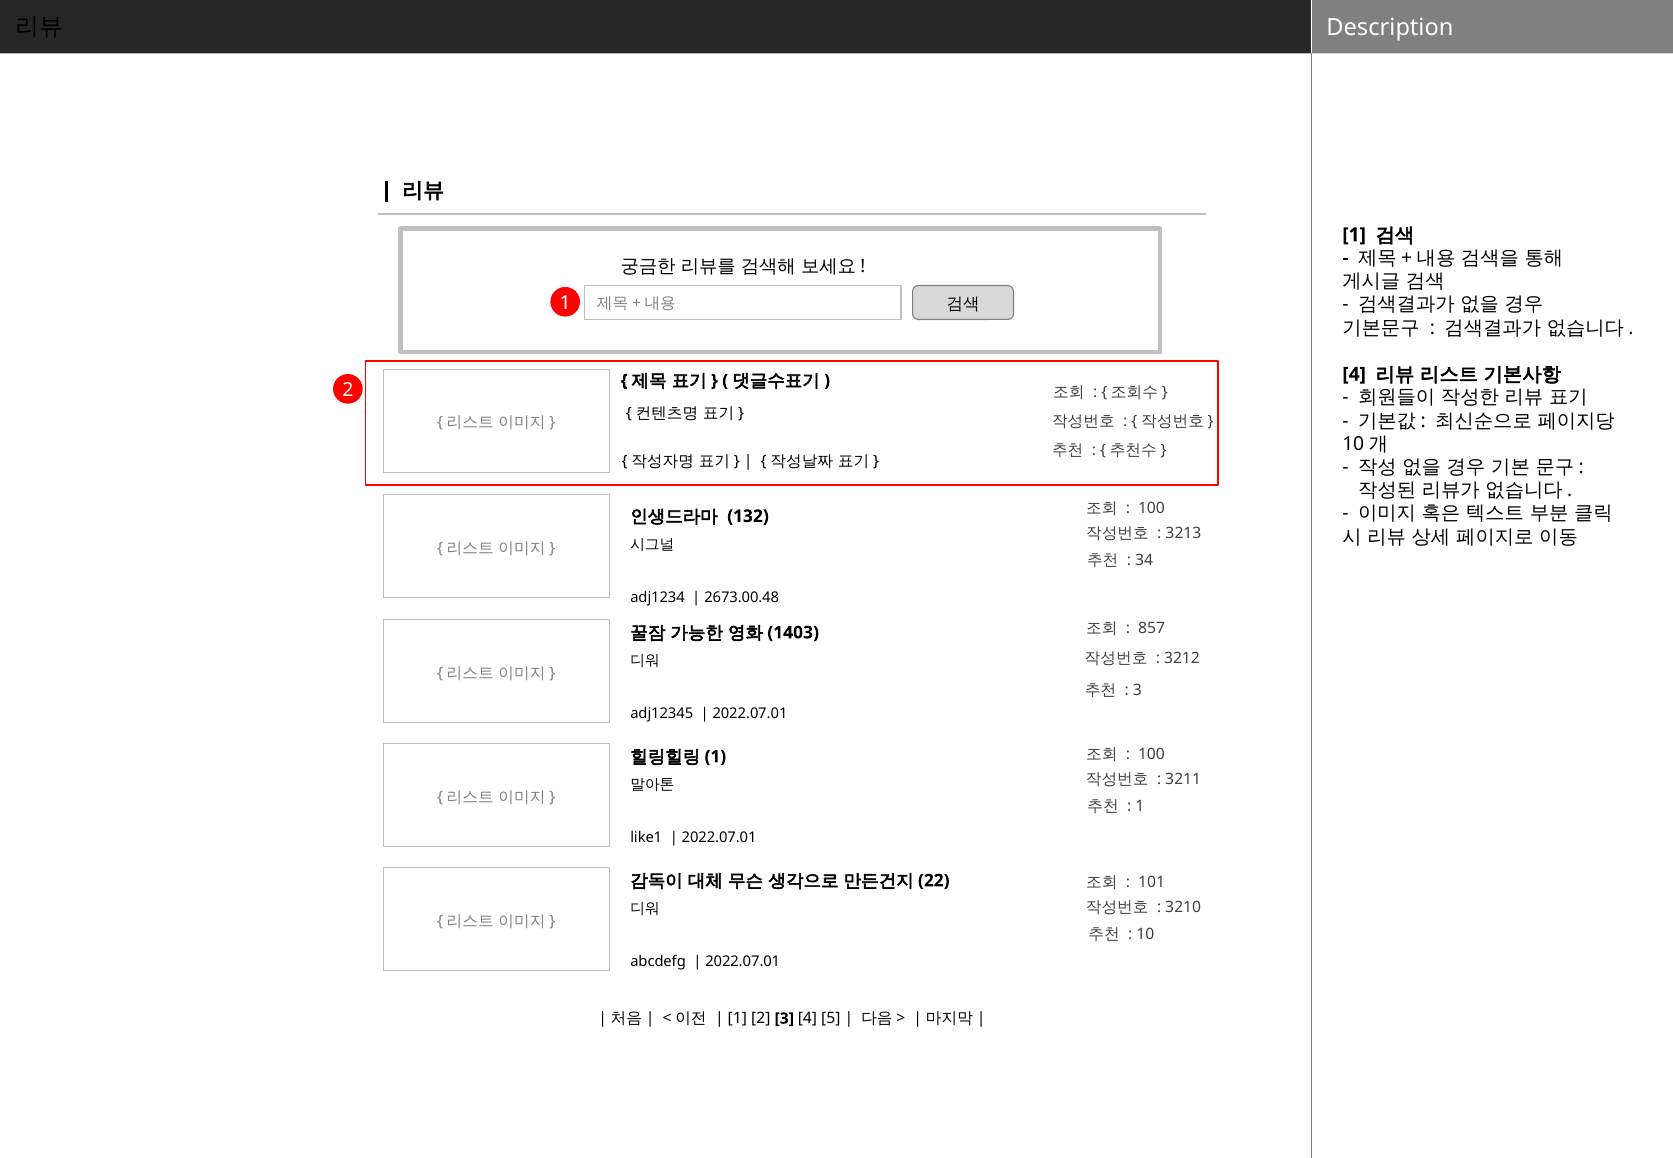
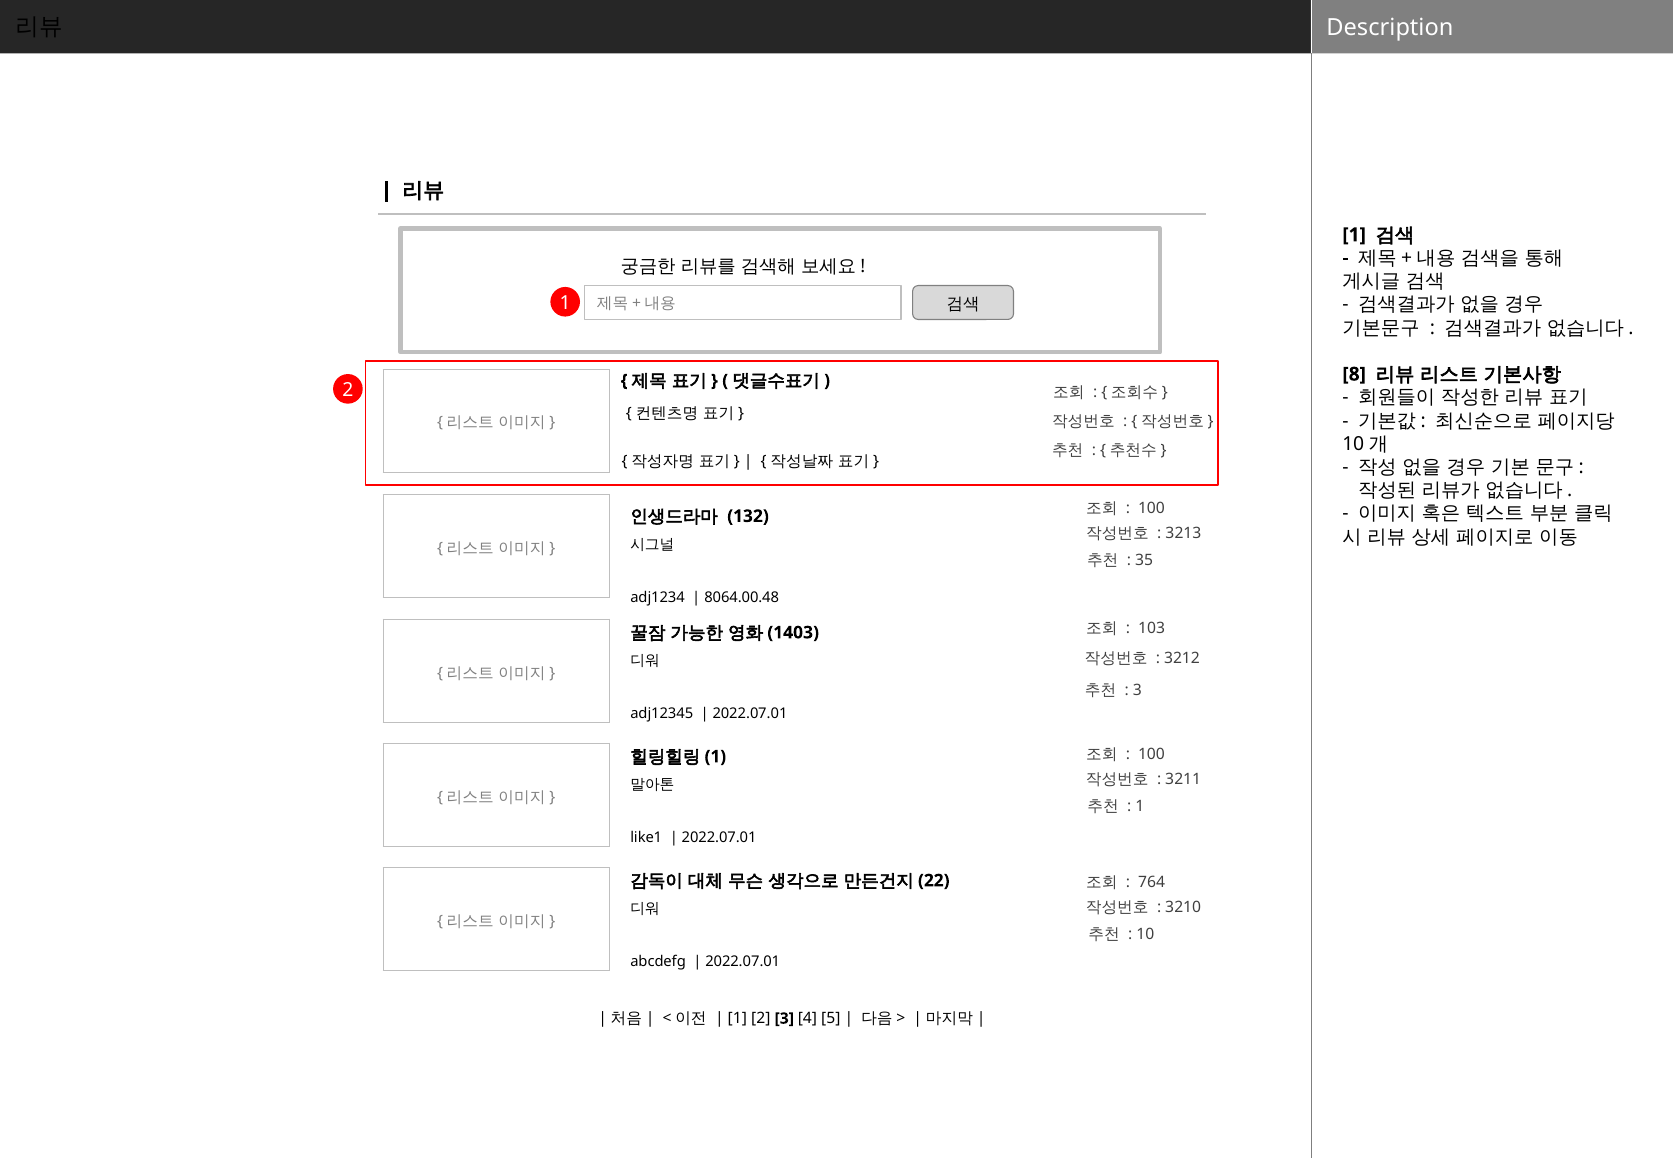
4 at (1354, 374): 4 -> 8
34: 34 -> 35
2673.00.48: 2673.00.48 -> 8064.00.48
857: 857 -> 103
101: 101 -> 764
